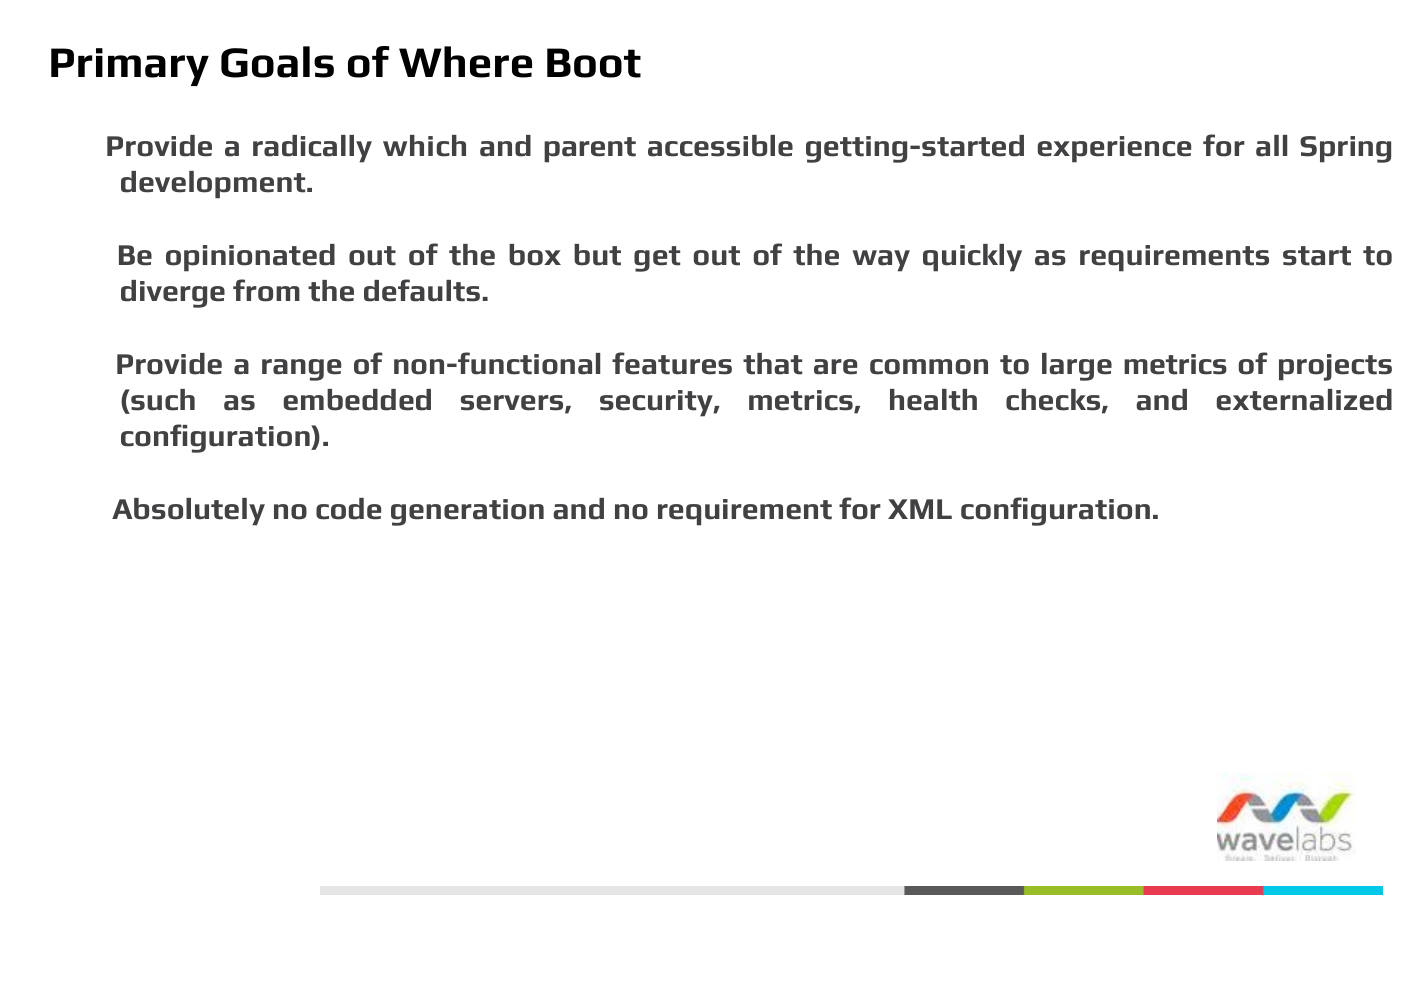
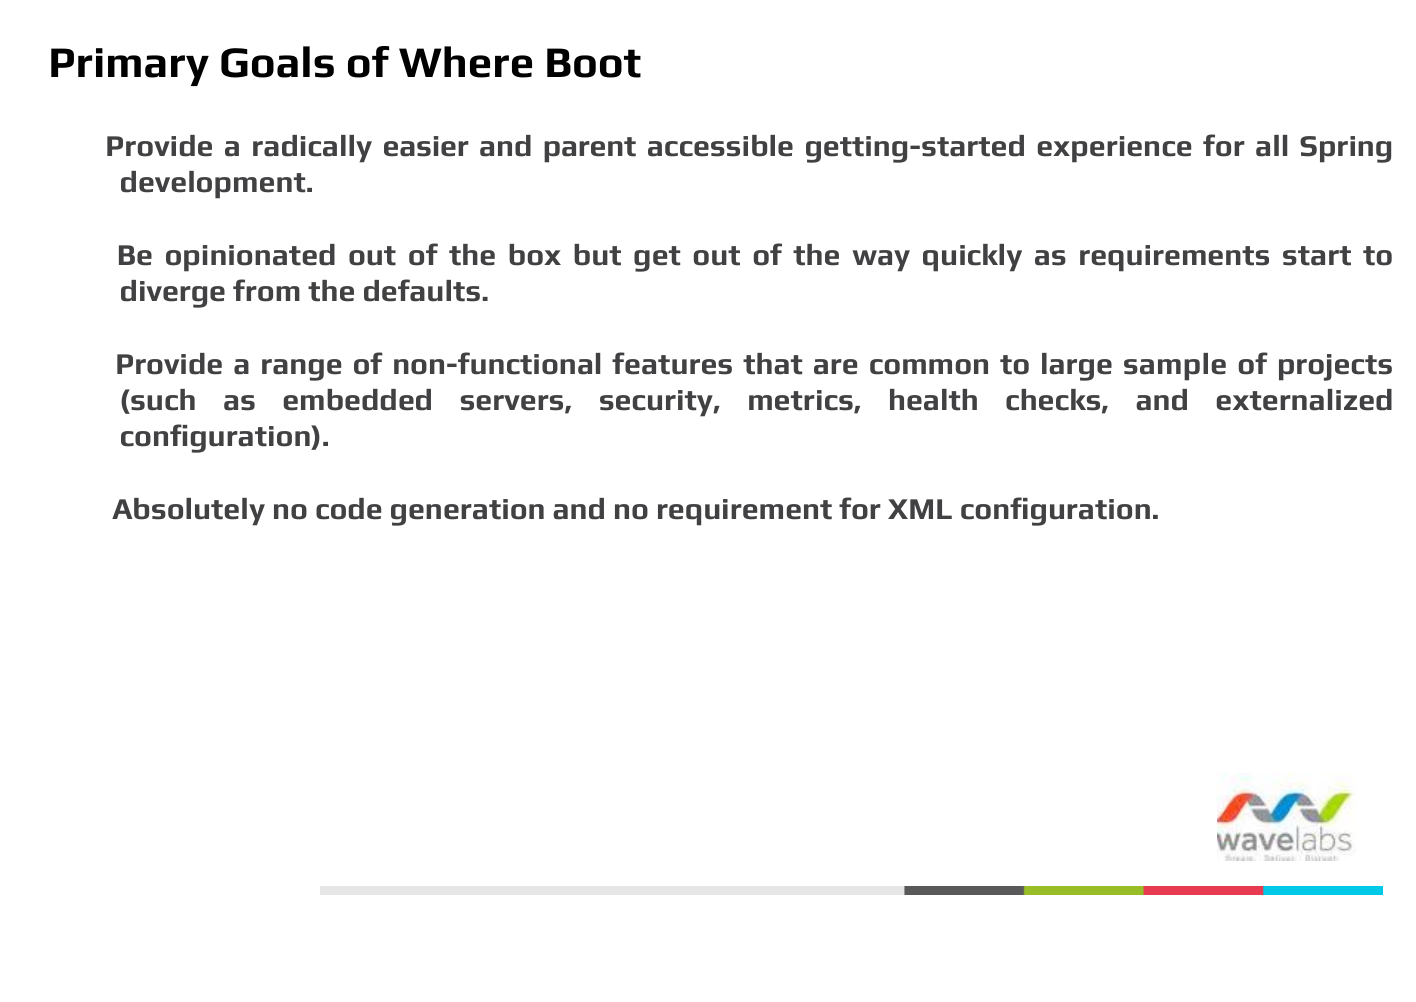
which: which -> easier
large metrics: metrics -> sample
